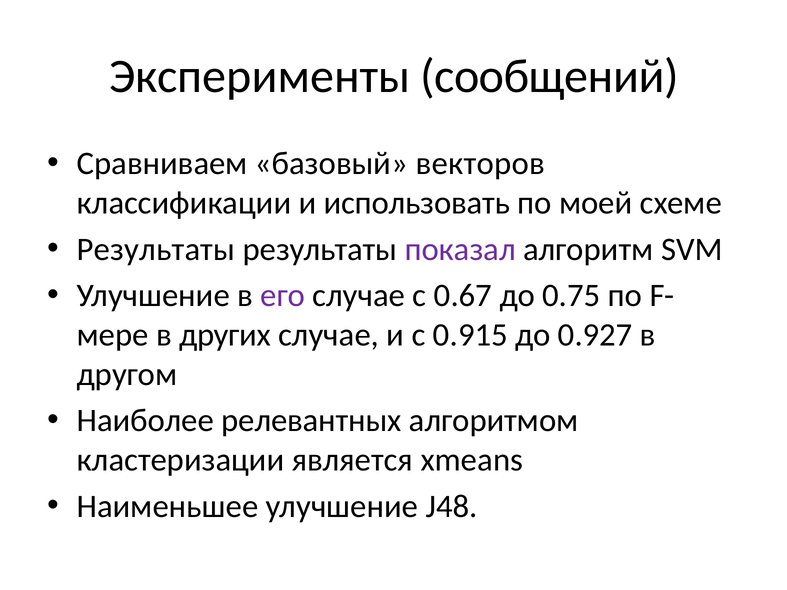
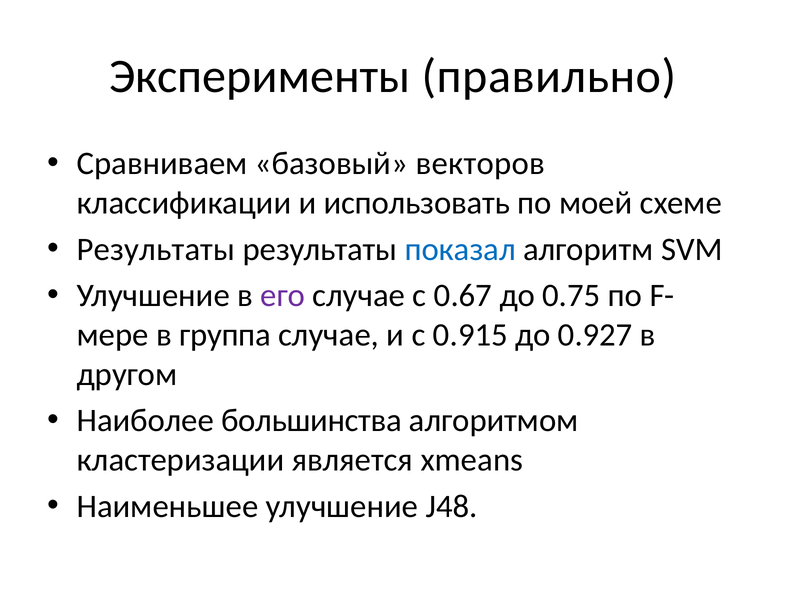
сообщений: сообщений -> правильно
показал colour: purple -> blue
других: других -> группа
релевантных: релевантных -> большинства
